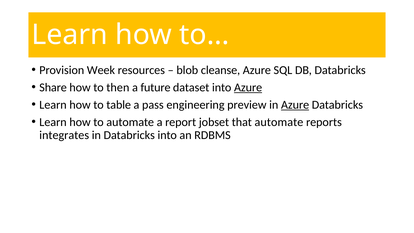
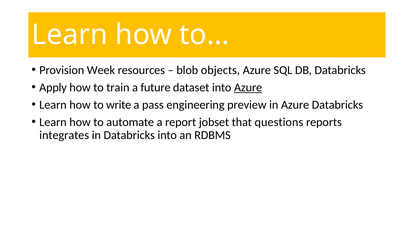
cleanse: cleanse -> objects
Share: Share -> Apply
then: then -> train
table: table -> write
Azure at (295, 105) underline: present -> none
that automate: automate -> questions
